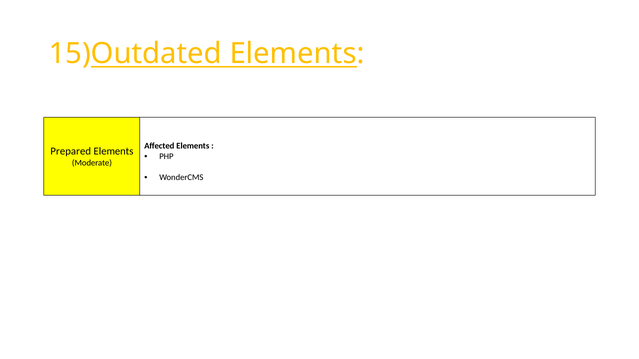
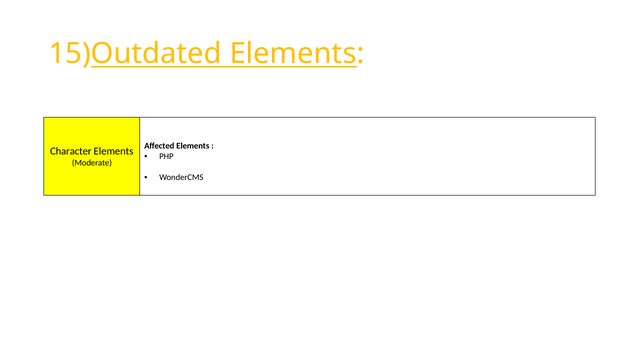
Prepared: Prepared -> Character
